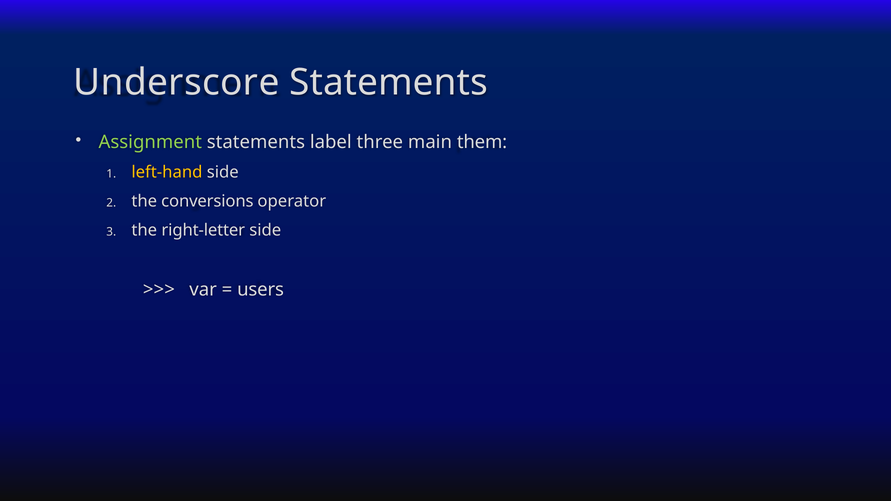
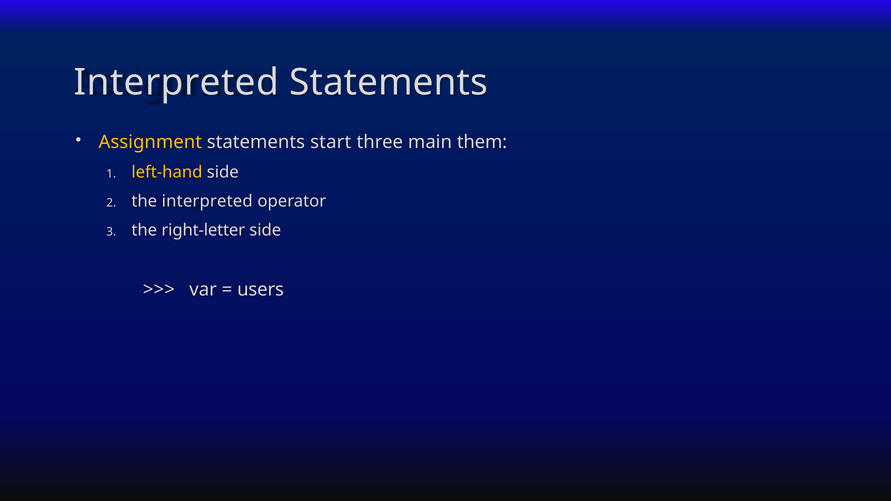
Underscore at (176, 83): Underscore -> Interpreted
Assignment colour: light green -> yellow
label: label -> start
the conversions: conversions -> interpreted
